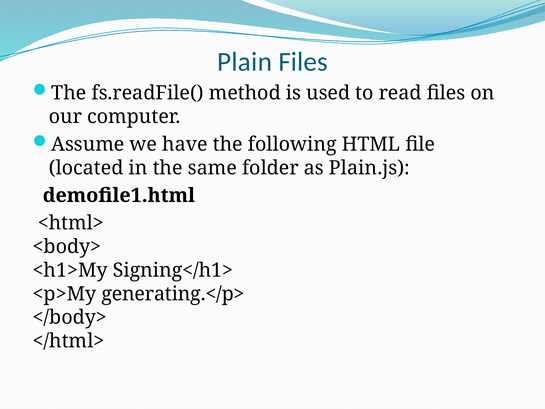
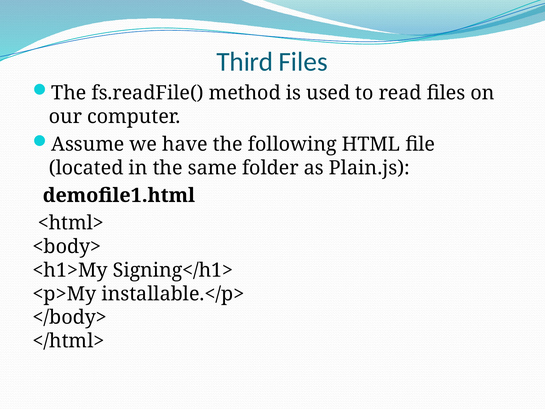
Plain: Plain -> Third
generating.</p>: generating.</p> -> installable.</p>
